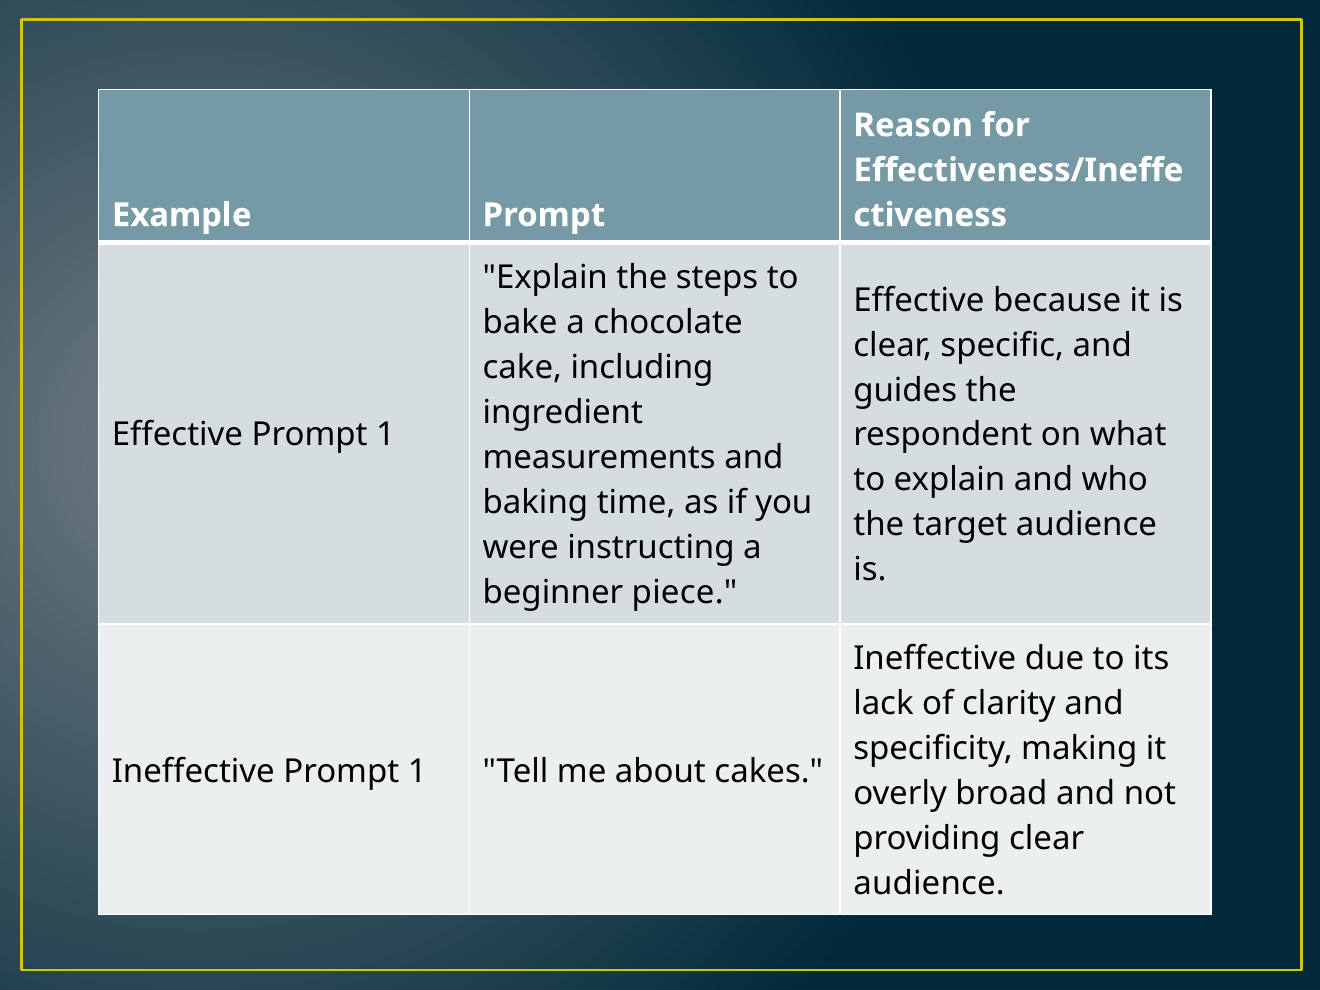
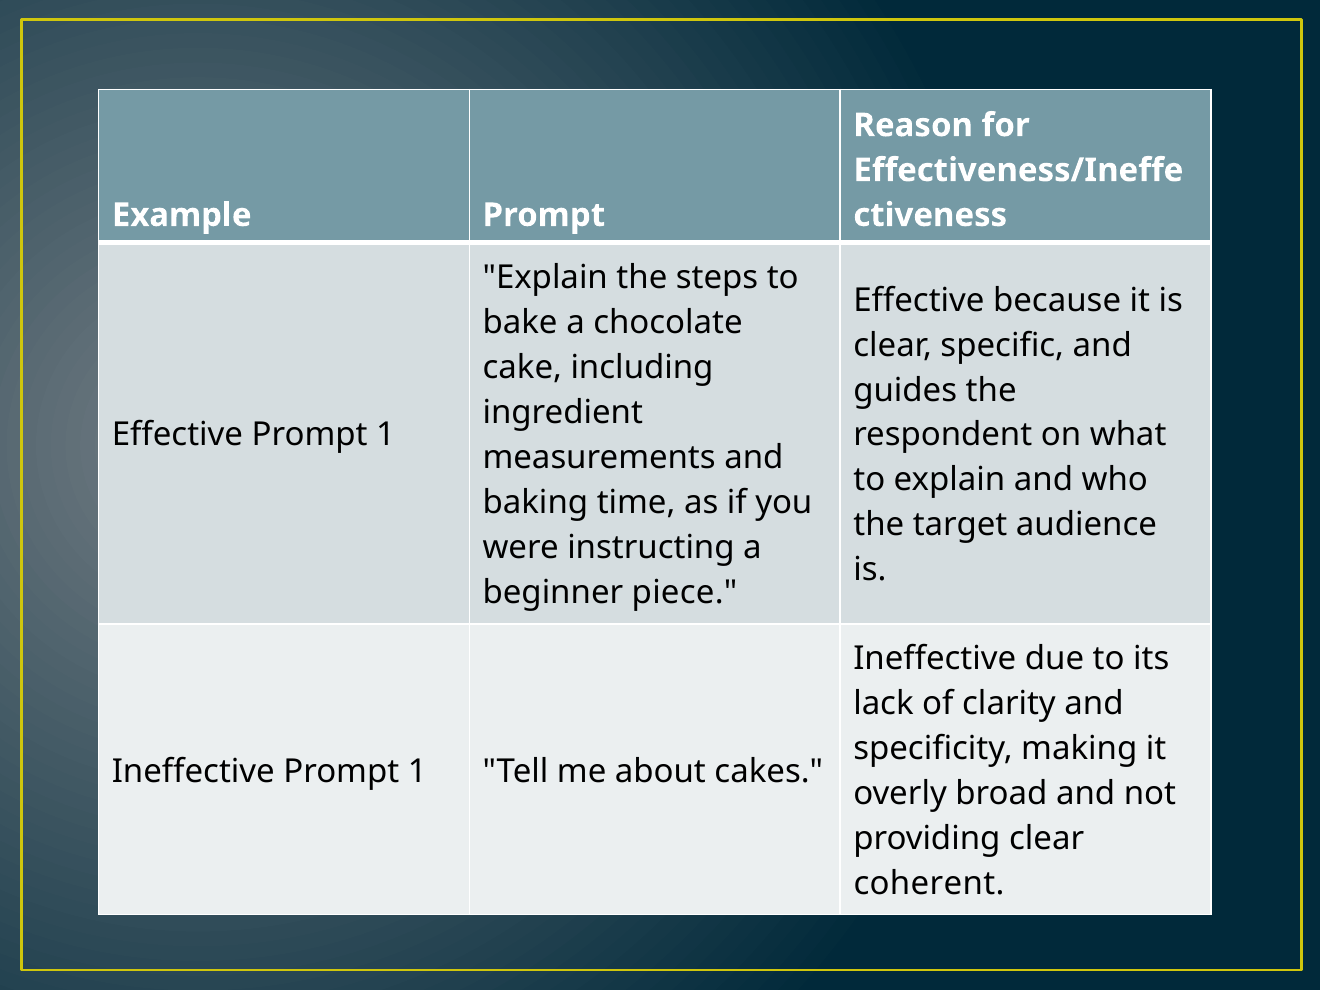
audience at (929, 883): audience -> coherent
